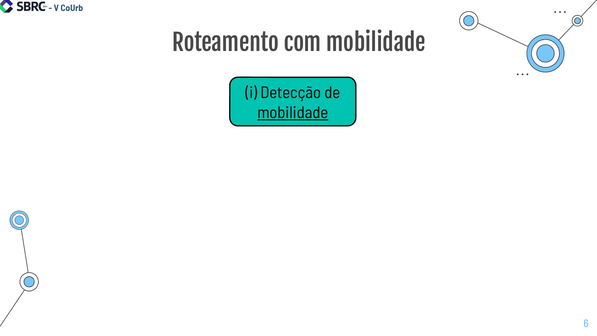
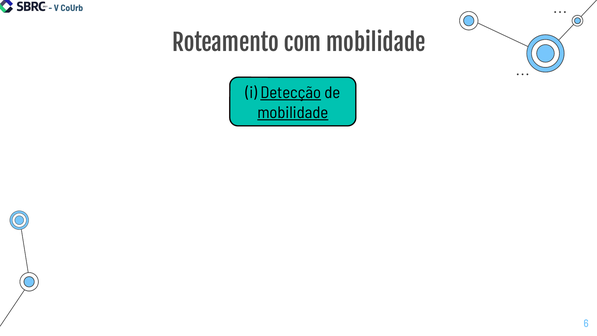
Detecção underline: none -> present
